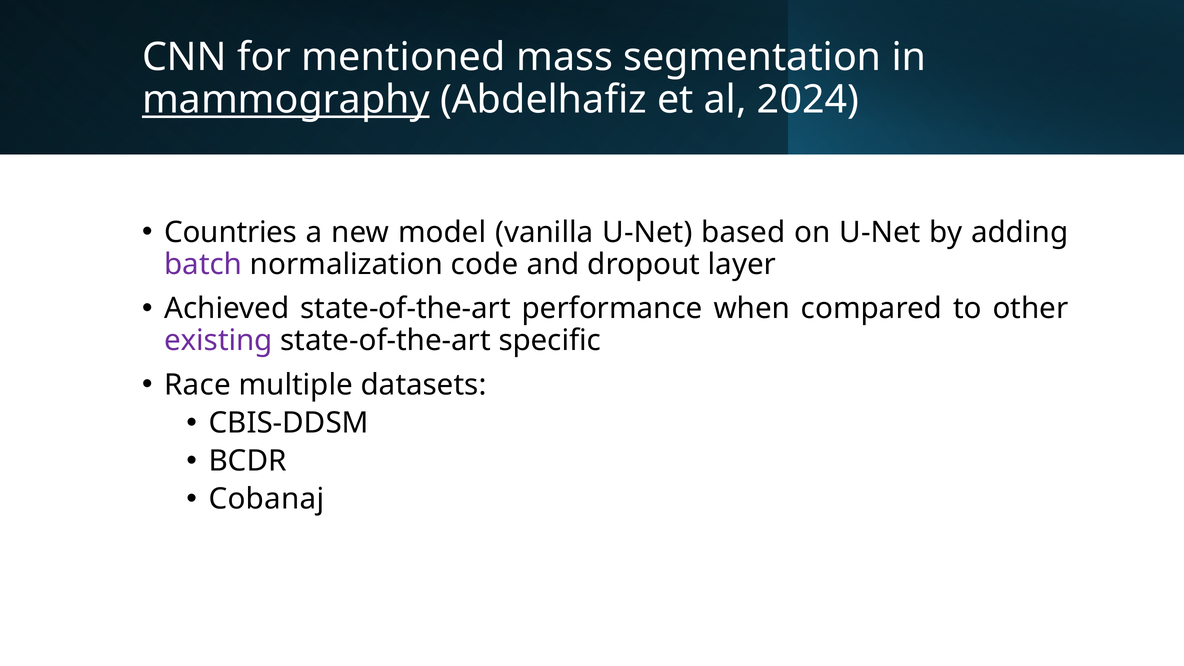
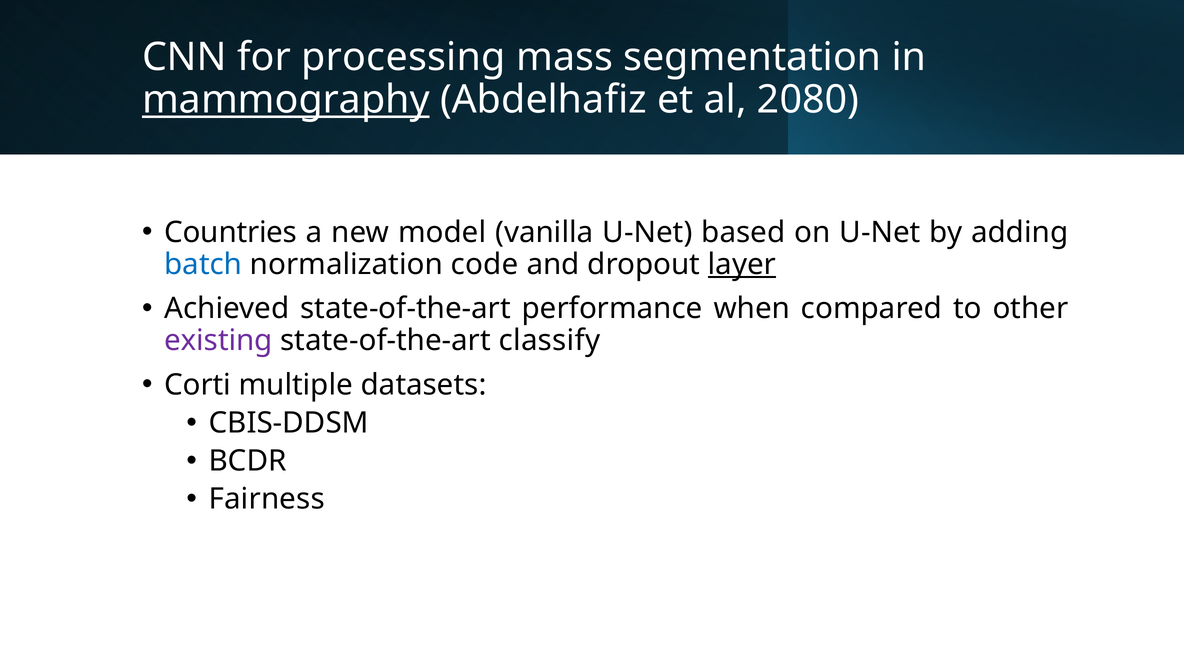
mentioned: mentioned -> processing
2024: 2024 -> 2080
batch colour: purple -> blue
layer underline: none -> present
specific: specific -> classify
Race: Race -> Corti
Cobanaj: Cobanaj -> Fairness
